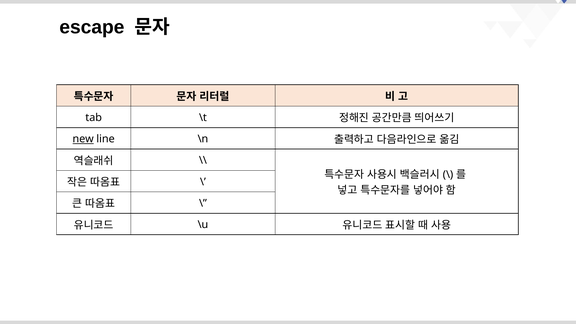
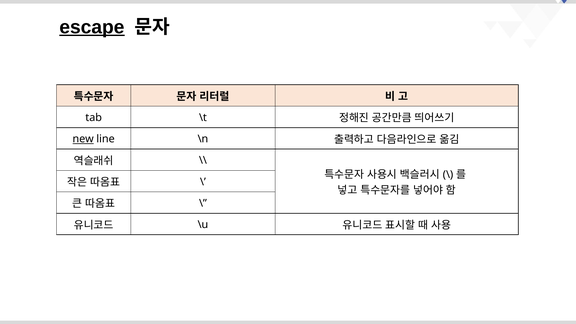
escape underline: none -> present
